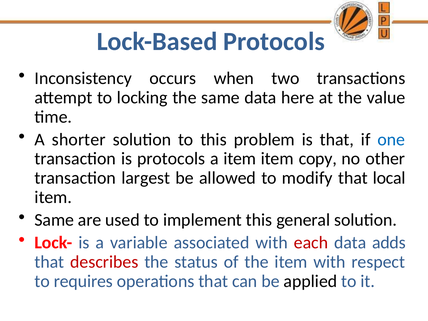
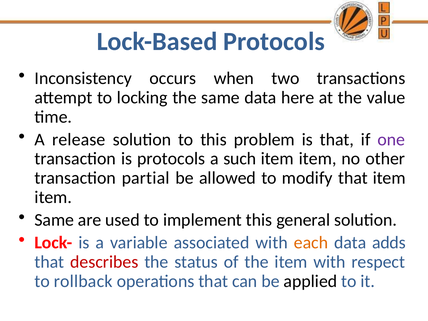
shorter: shorter -> release
one colour: blue -> purple
a item: item -> such
copy at (318, 159): copy -> item
largest: largest -> partial
that local: local -> item
each colour: red -> orange
requires: requires -> rollback
